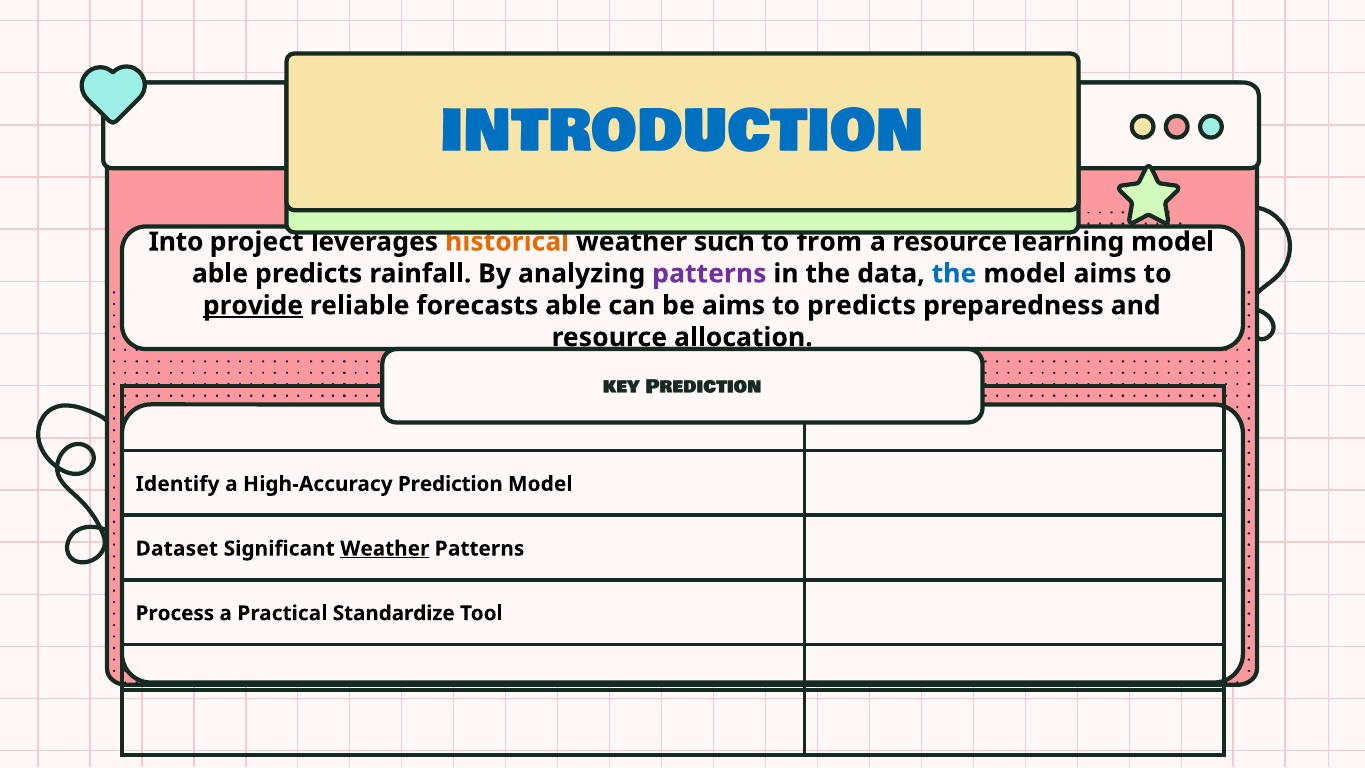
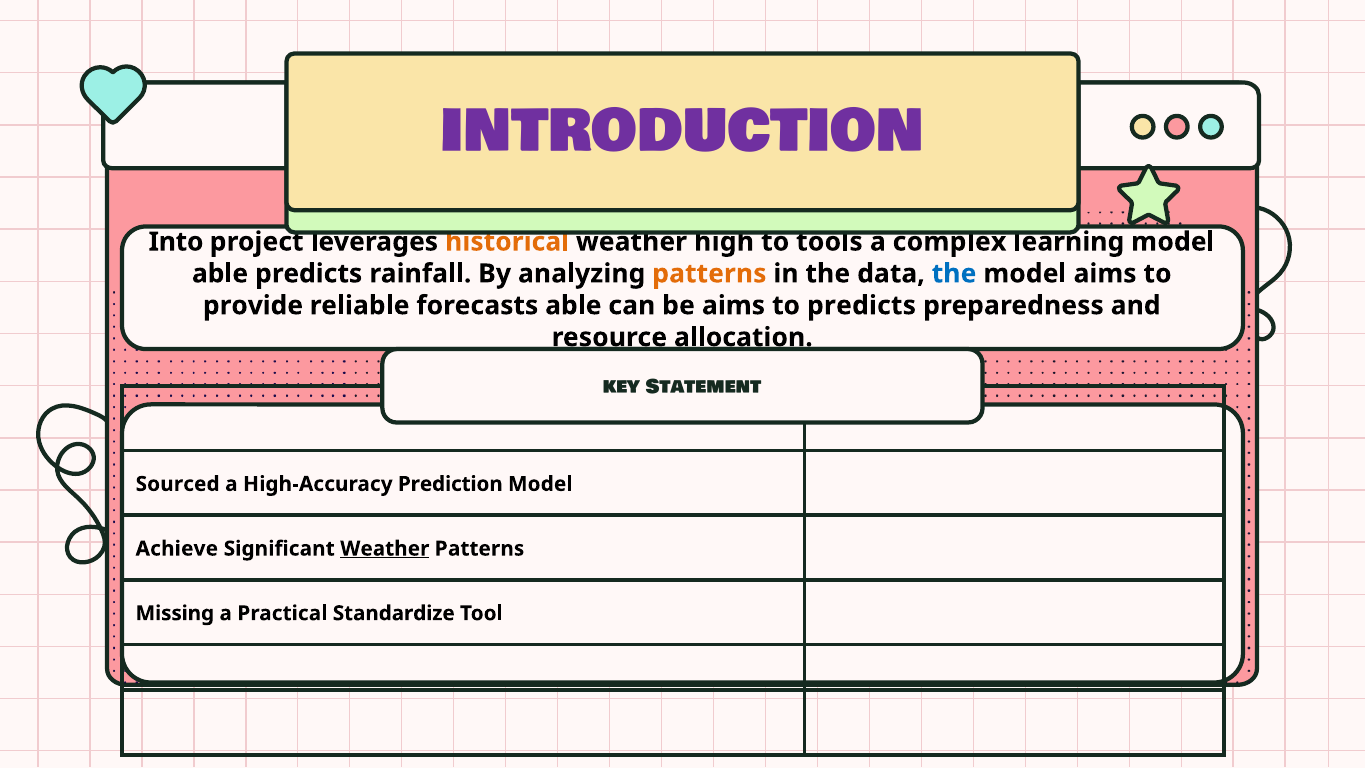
INTRODUCTION colour: blue -> purple
such: such -> high
from: from -> tools
a resource: resource -> complex
patterns at (709, 274) colour: purple -> orange
provide underline: present -> none
key Prediction: Prediction -> Statement
Identify: Identify -> Sourced
Dataset: Dataset -> Achieve
Process: Process -> Missing
